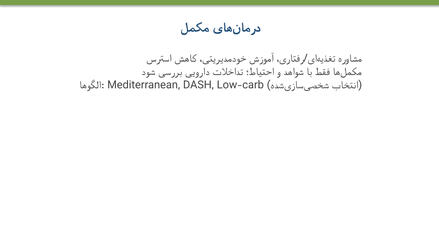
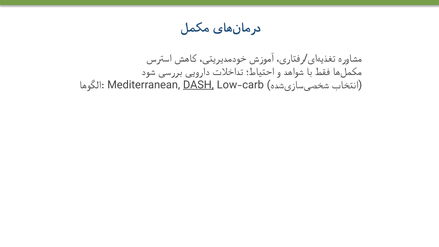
DASH underline: none -> present
